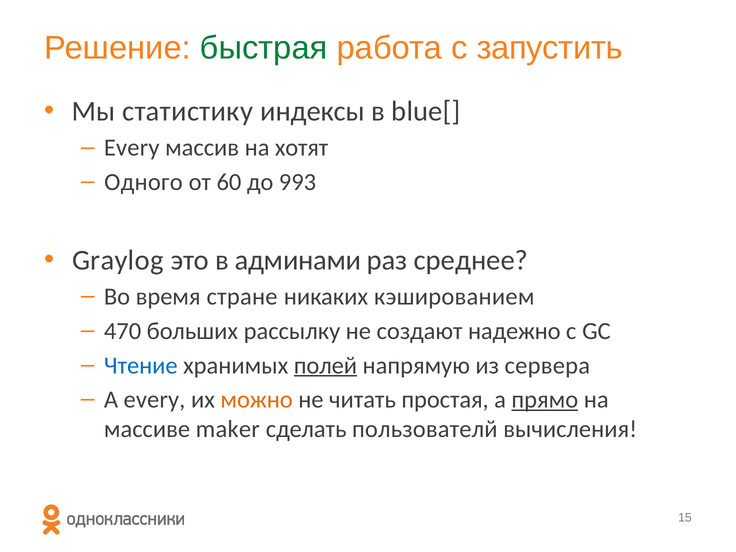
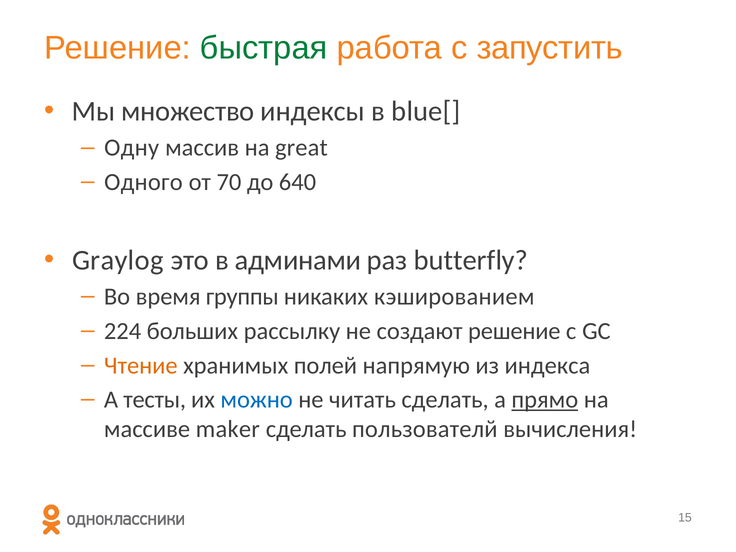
статистику: статистику -> множество
Every at (132, 148): Every -> Одну
хотят: хотят -> great
60: 60 -> 70
993: 993 -> 640
среднее: среднее -> butterfly
стране: стране -> группы
470: 470 -> 224
создают надежно: надежно -> решение
Чтение colour: blue -> orange
полей underline: present -> none
сервера: сервера -> индекса
А every: every -> тесты
можно colour: orange -> blue
читать простая: простая -> сделать
